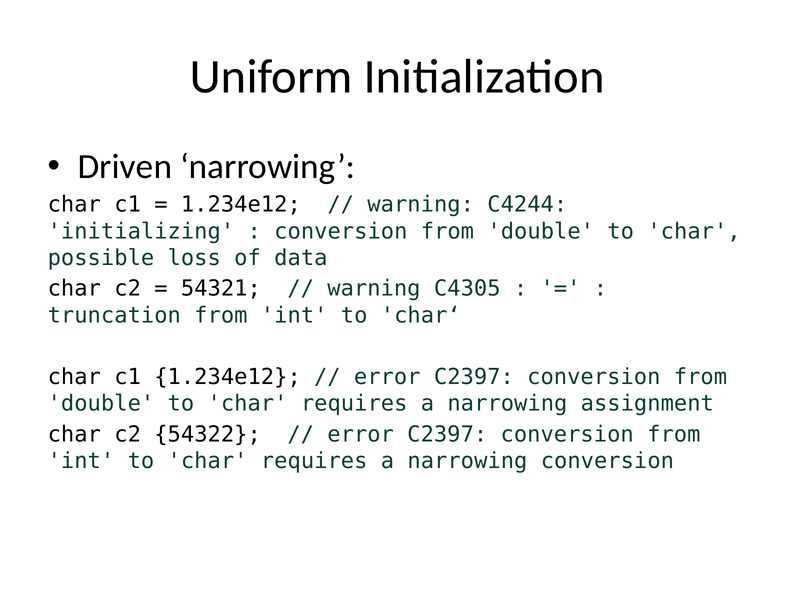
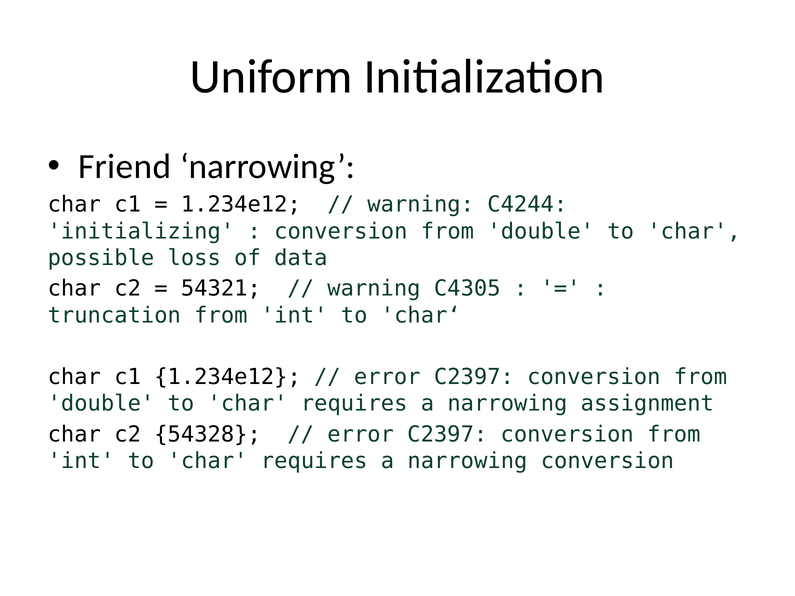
Driven: Driven -> Friend
54322: 54322 -> 54328
